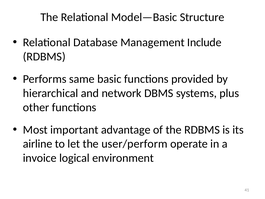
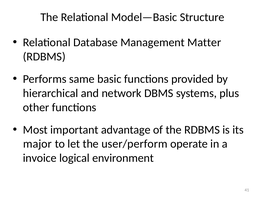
Include: Include -> Matter
airline: airline -> major
